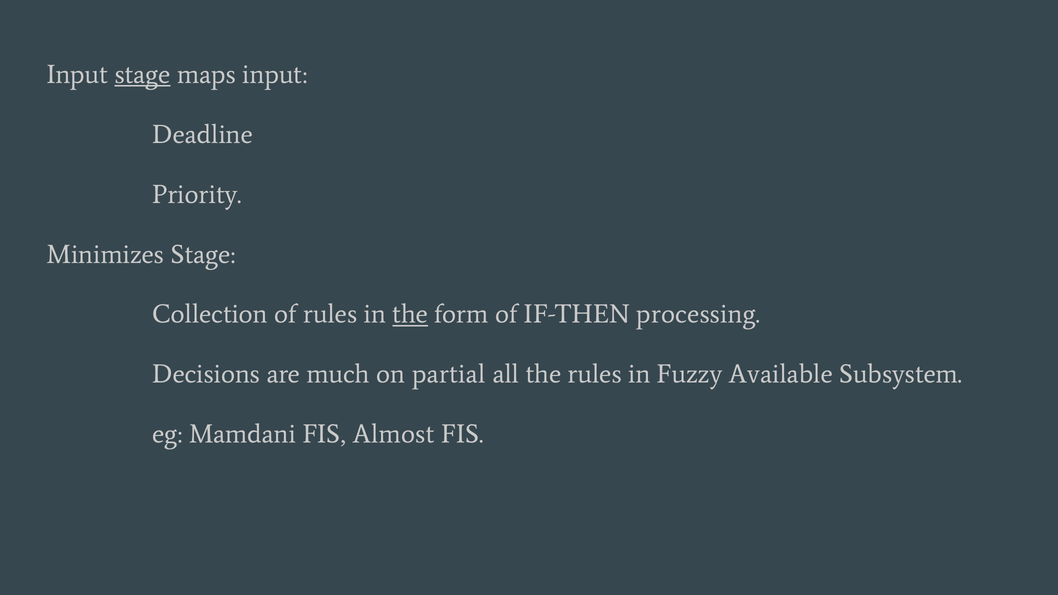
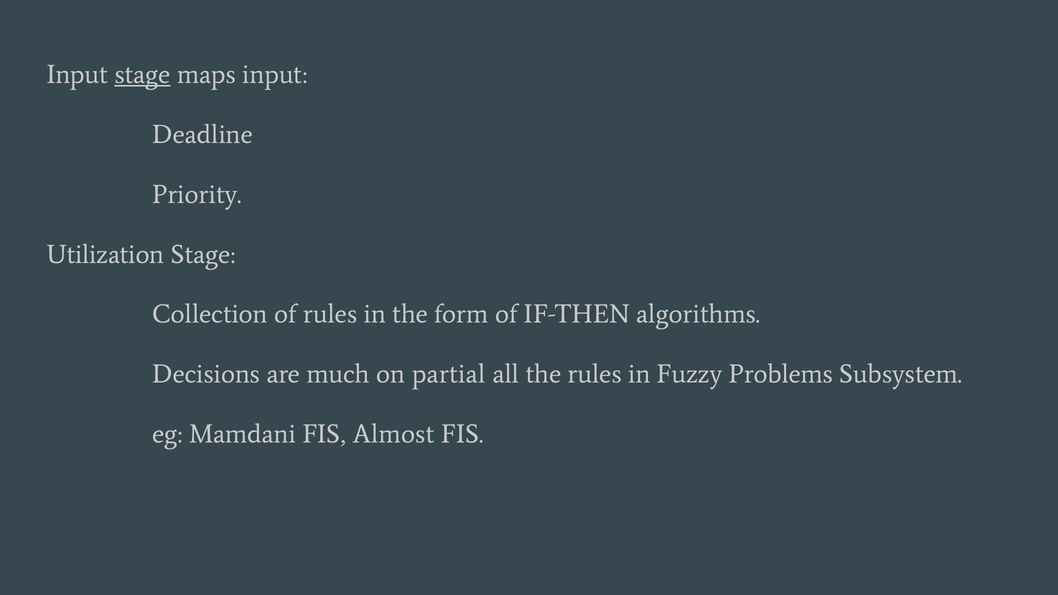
Minimizes: Minimizes -> Utilization
the at (410, 314) underline: present -> none
processing: processing -> algorithms
Available: Available -> Problems
